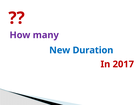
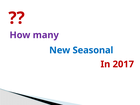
Duration: Duration -> Seasonal
